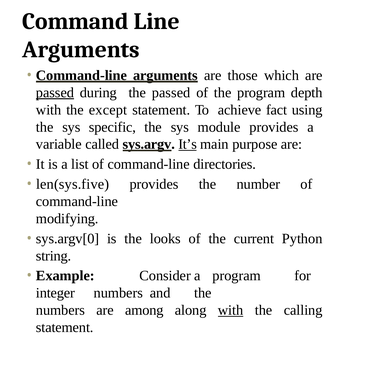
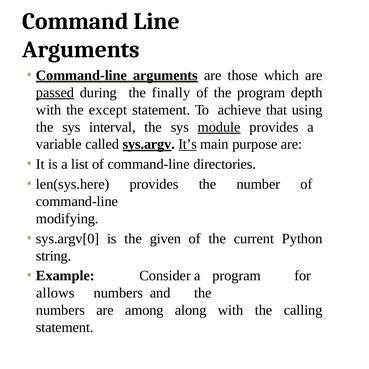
the passed: passed -> finally
fact: fact -> that
specific: specific -> interval
module underline: none -> present
len(sys.five: len(sys.five -> len(sys.here
looks: looks -> given
integer: integer -> allows
with at (231, 310) underline: present -> none
